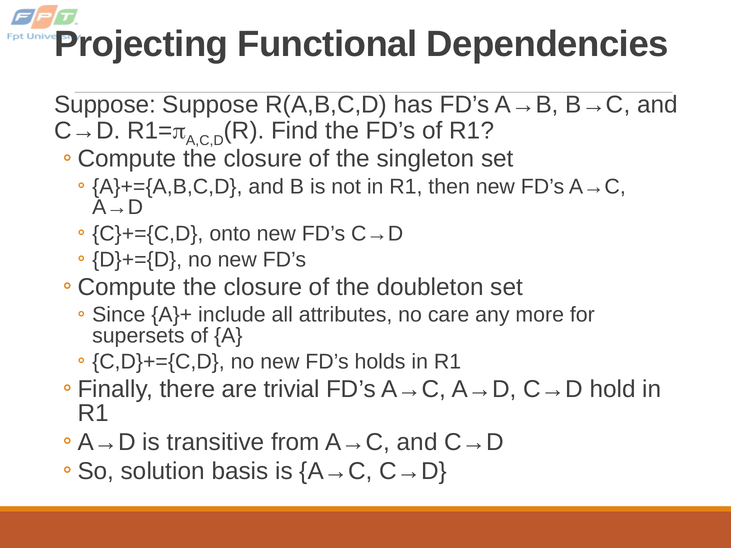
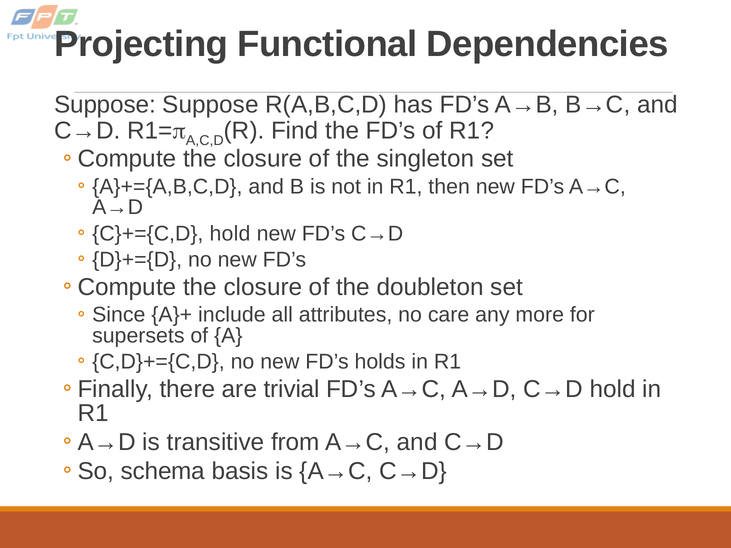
C}+={C,D onto: onto -> hold
solution: solution -> schema
